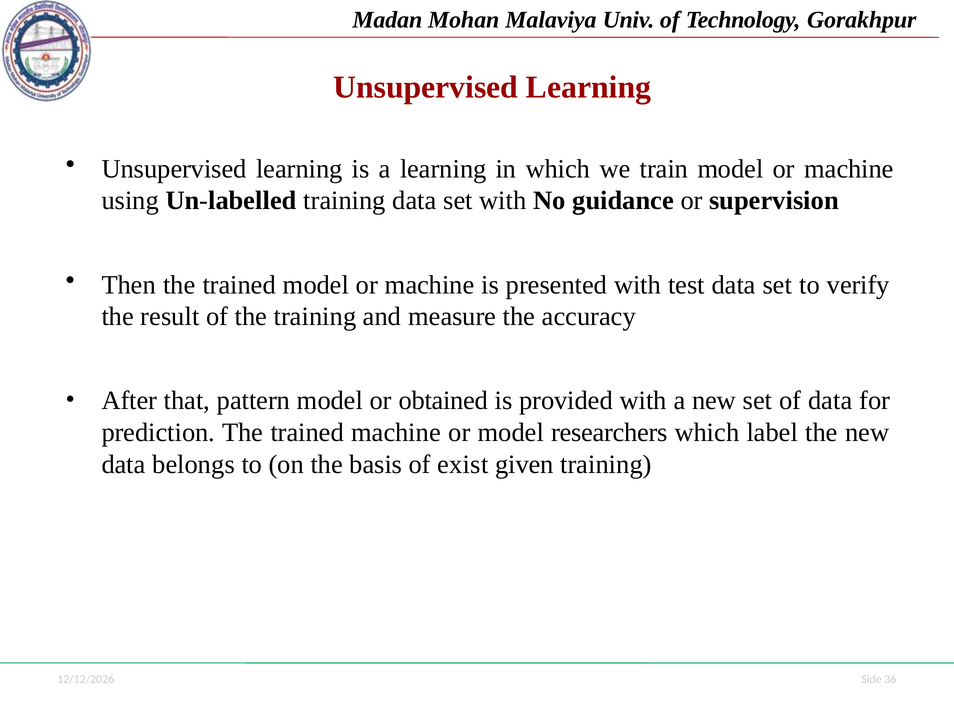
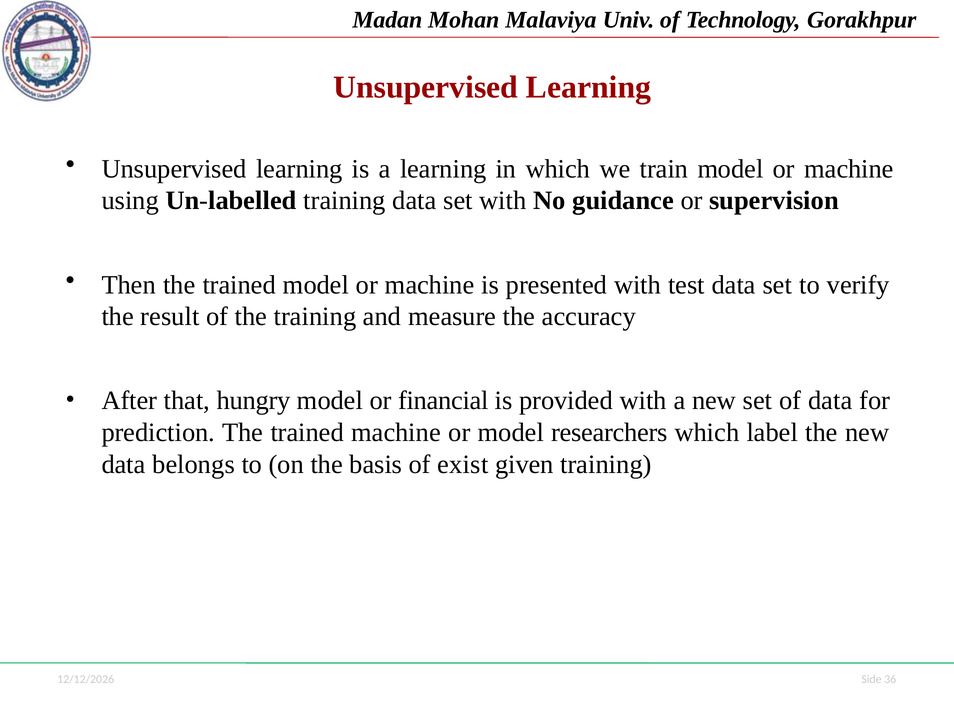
pattern: pattern -> hungry
obtained: obtained -> financial
